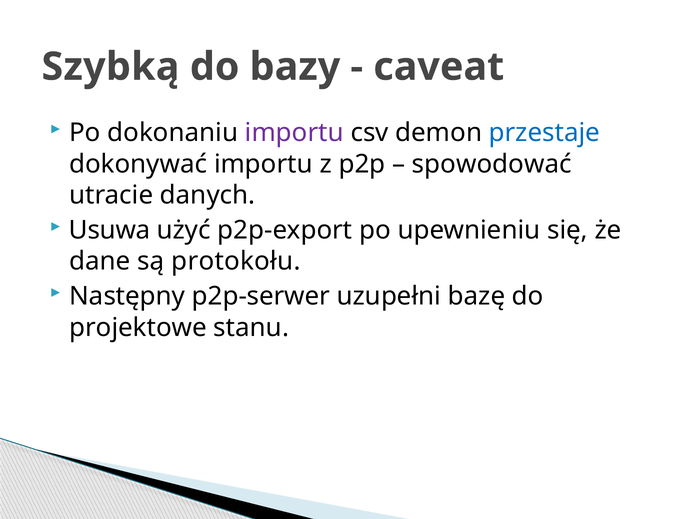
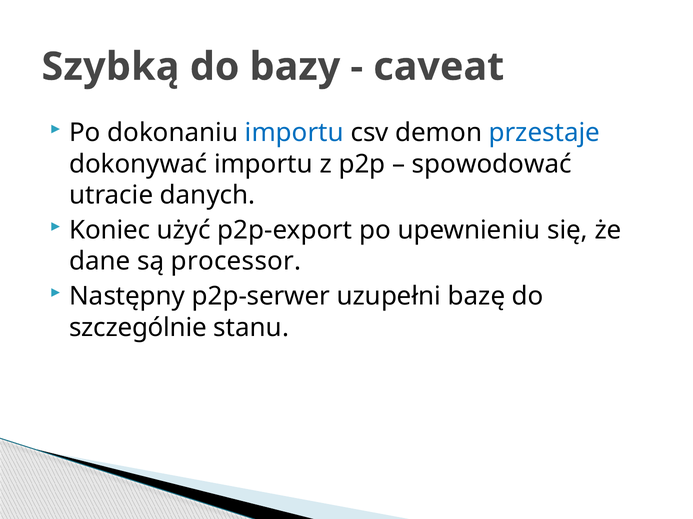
importu at (294, 133) colour: purple -> blue
Usuwa: Usuwa -> Koniec
protokołu: protokołu -> processor
projektowe: projektowe -> szczególnie
